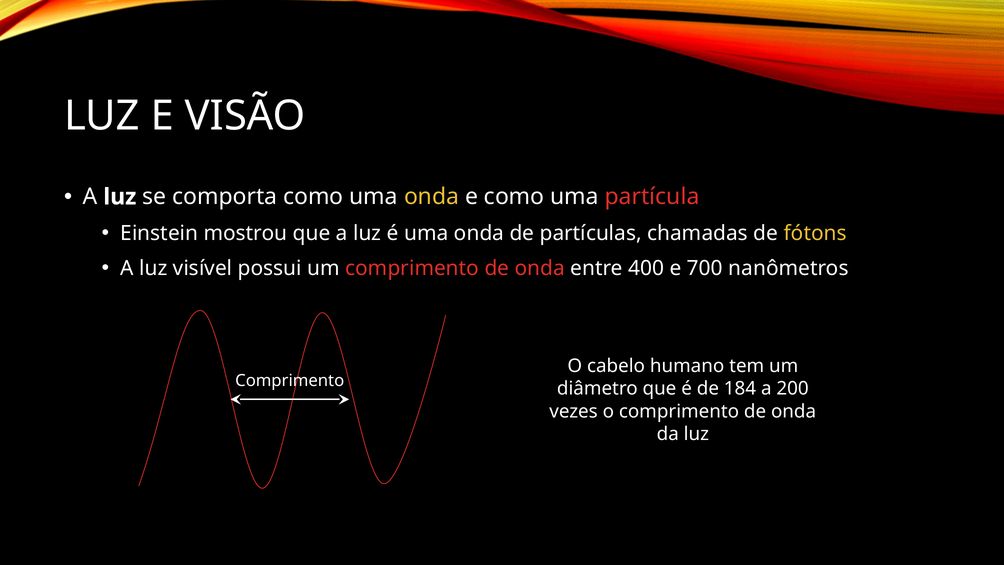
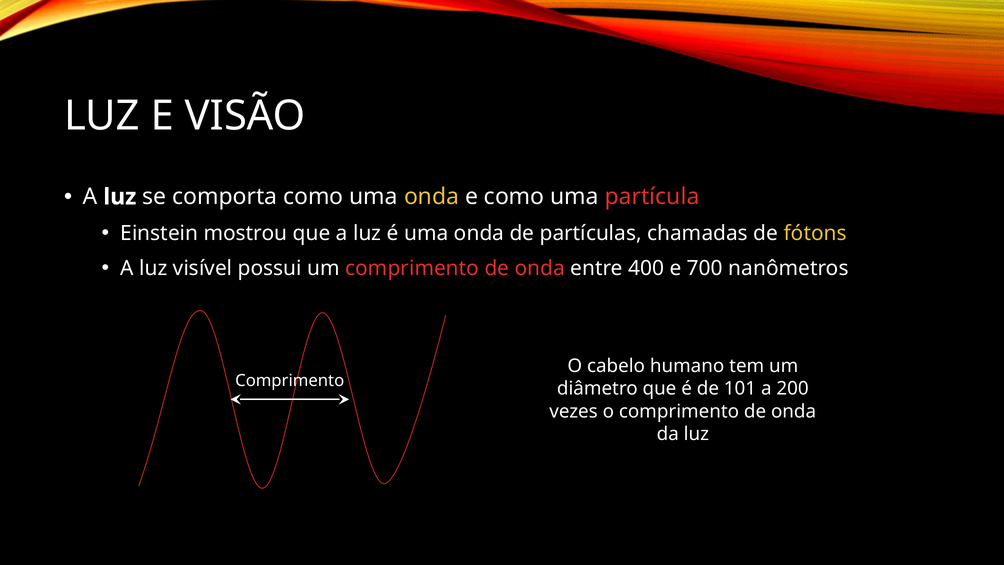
184: 184 -> 101
